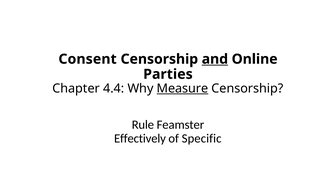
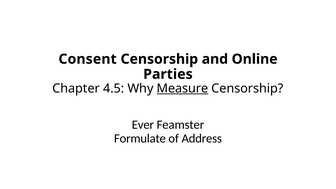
and underline: present -> none
4.4: 4.4 -> 4.5
Rule: Rule -> Ever
Effectively: Effectively -> Formulate
Specific: Specific -> Address
